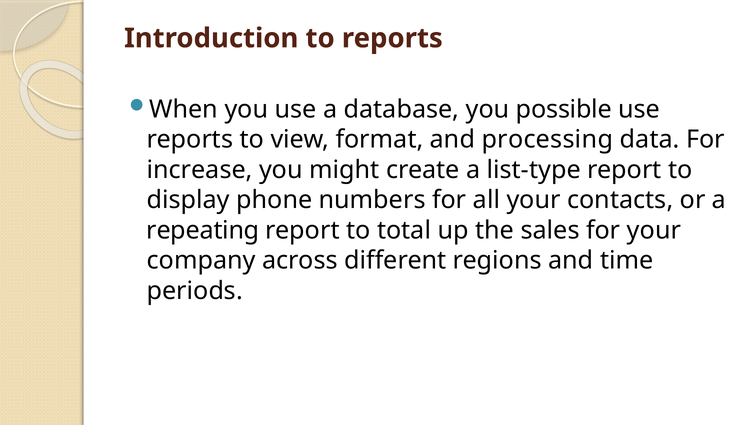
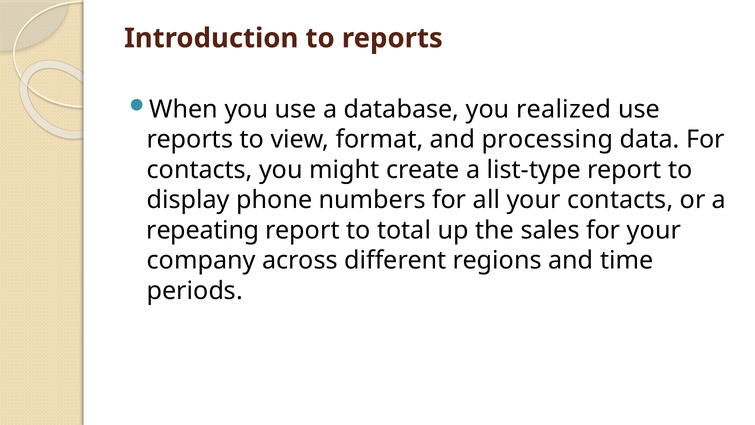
possible: possible -> realized
increase at (200, 170): increase -> contacts
